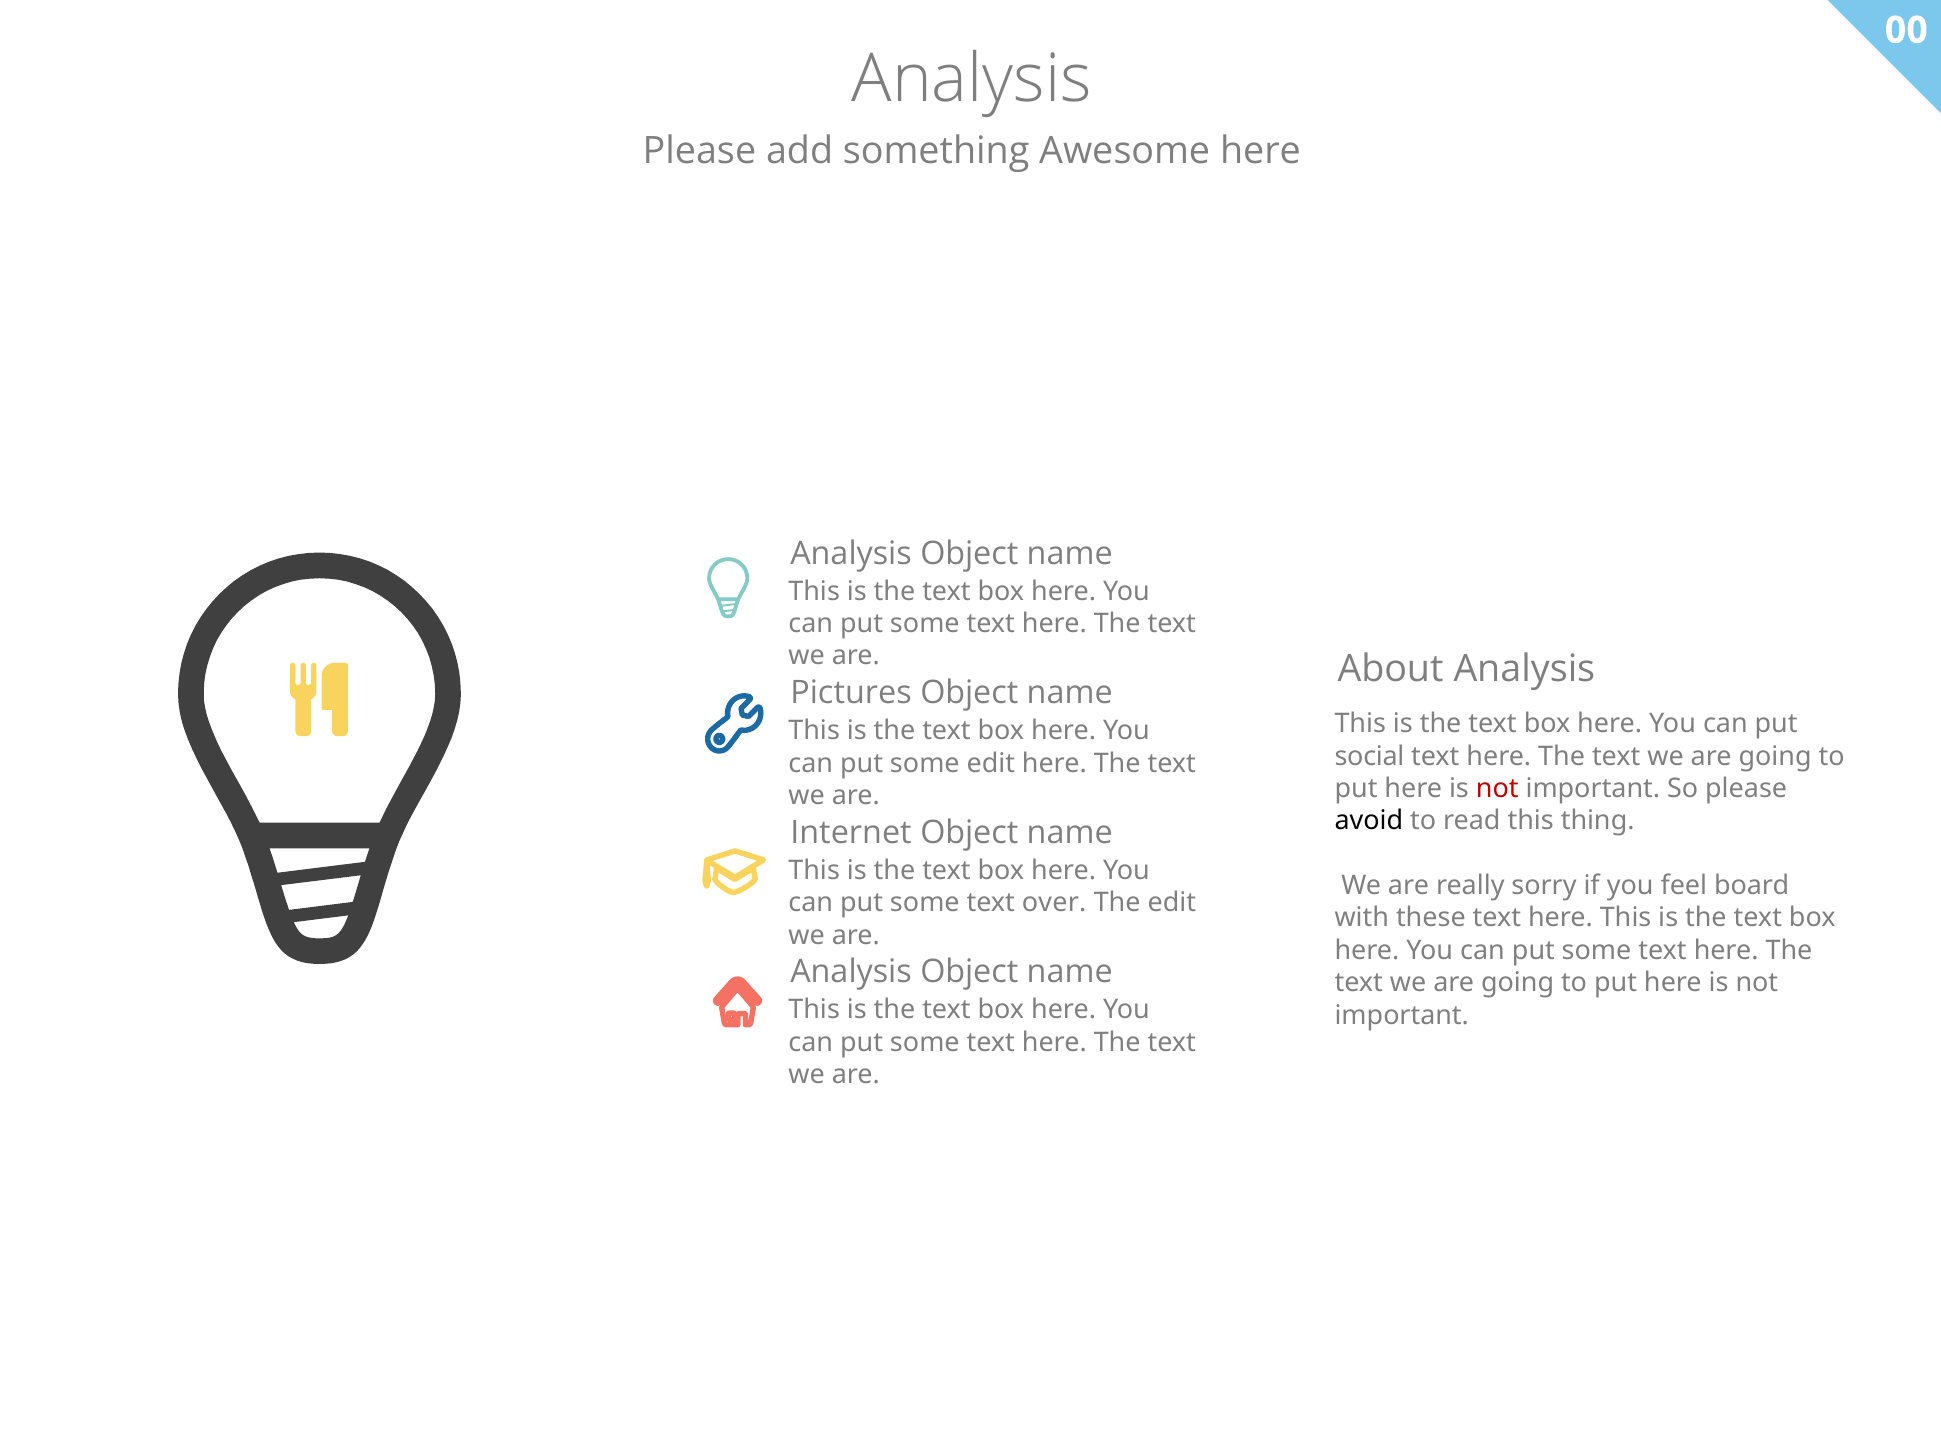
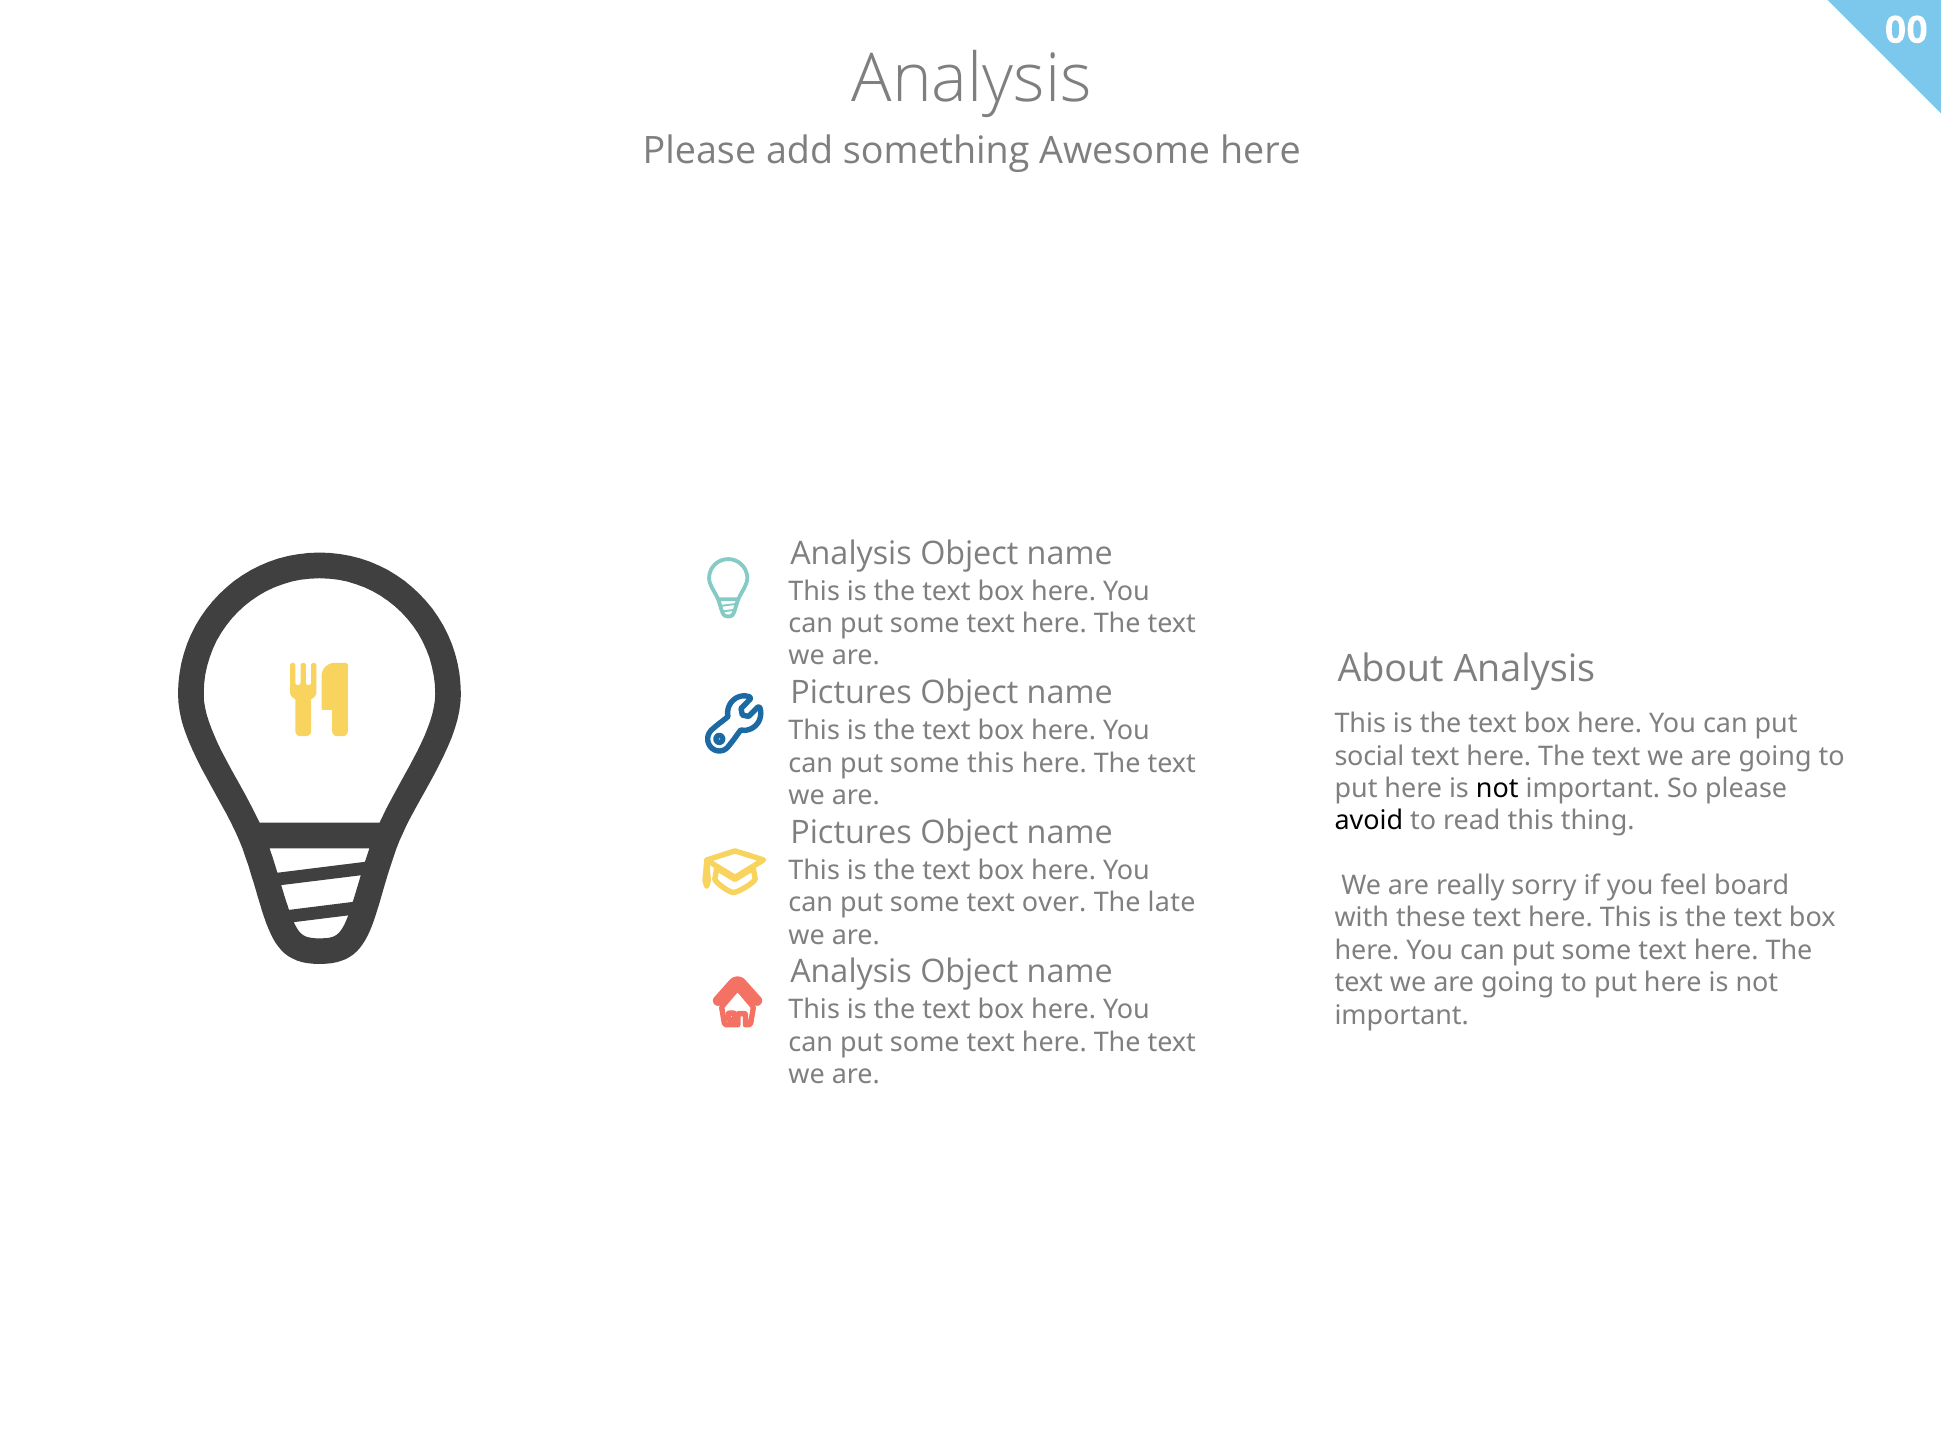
some edit: edit -> this
not at (1497, 788) colour: red -> black
Internet at (851, 832): Internet -> Pictures
The edit: edit -> late
